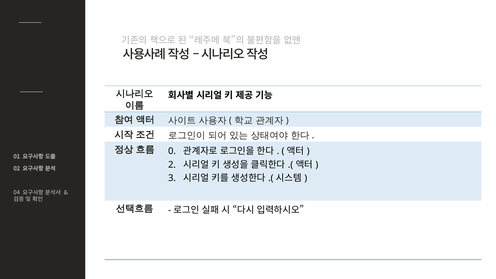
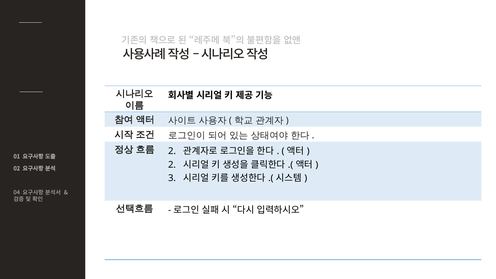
0 at (172, 151): 0 -> 2
